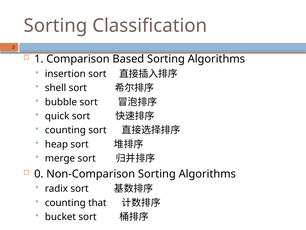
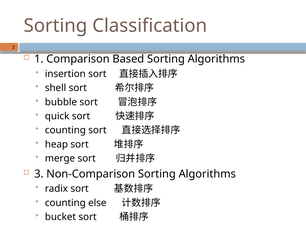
0: 0 -> 3
that: that -> else
